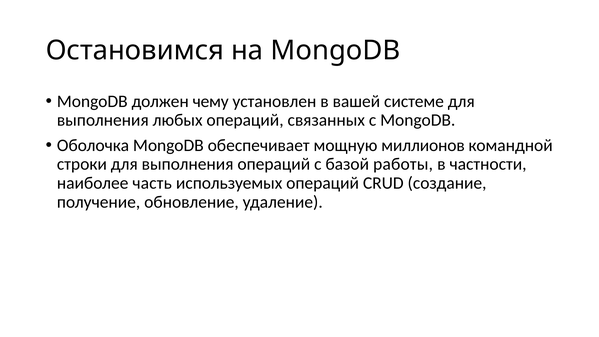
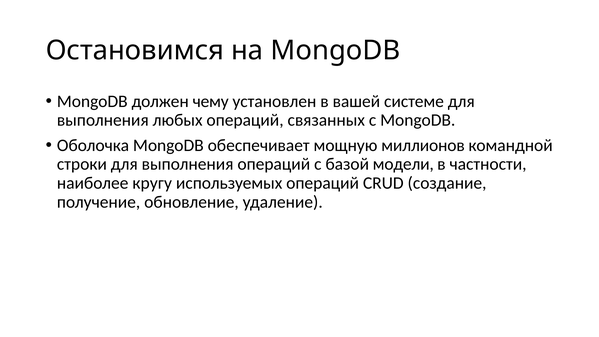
работы: работы -> модели
часть: часть -> кругу
